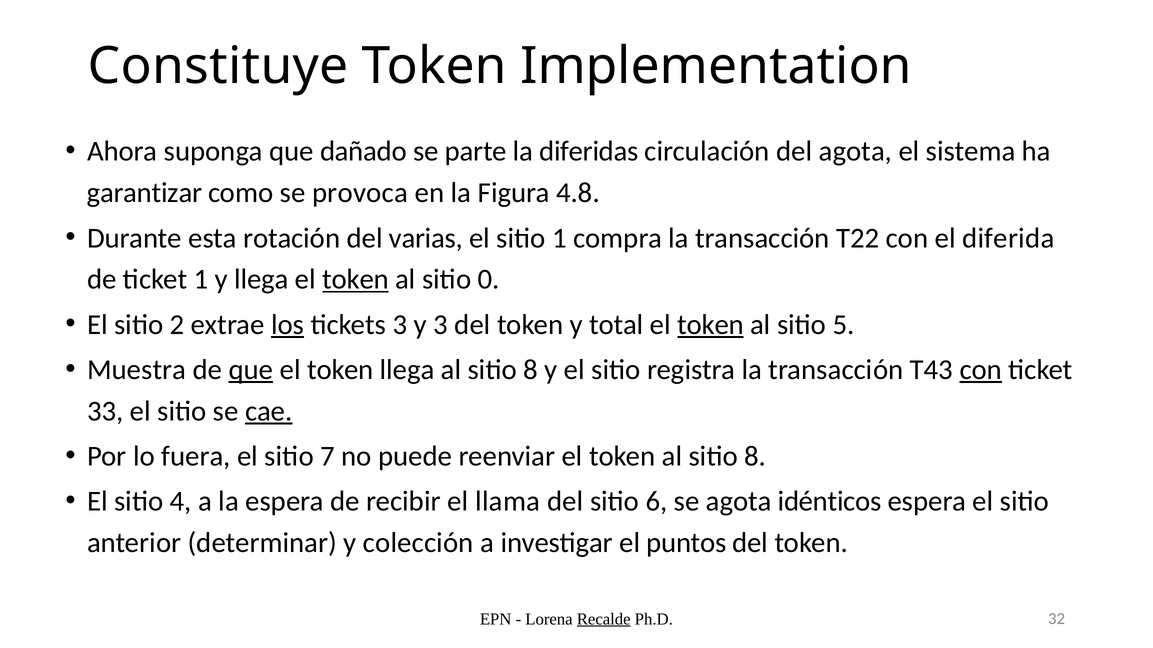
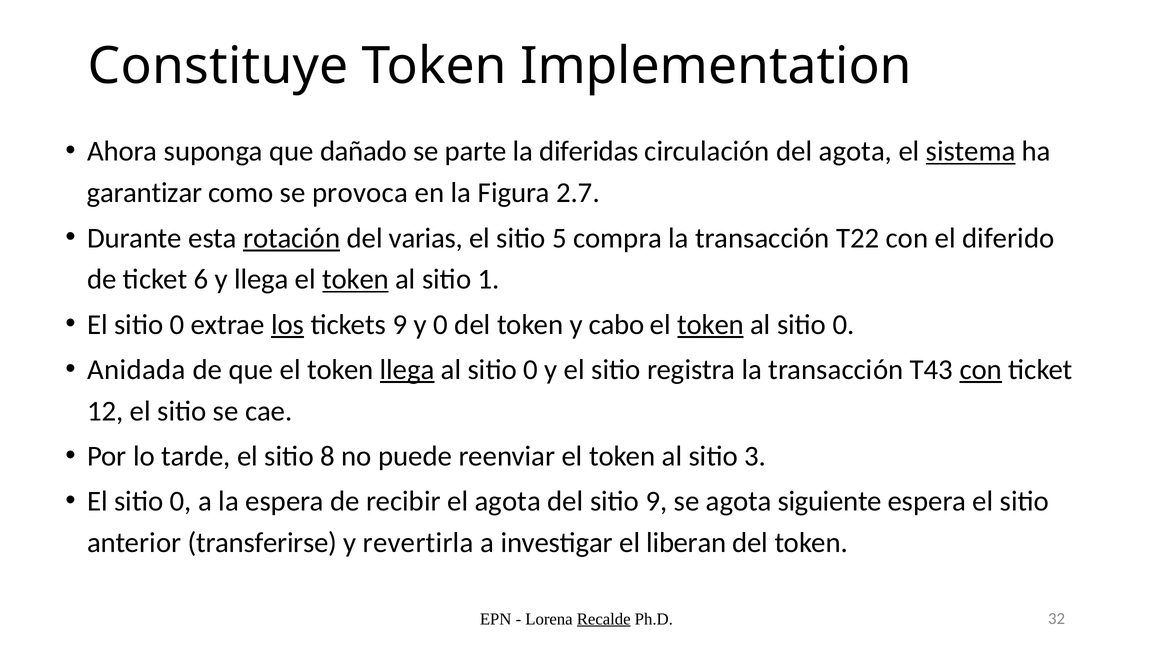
sistema underline: none -> present
4.8: 4.8 -> 2.7
rotación underline: none -> present
sitio 1: 1 -> 5
diferida: diferida -> diferido
ticket 1: 1 -> 6
0: 0 -> 1
2 at (177, 325): 2 -> 0
tickets 3: 3 -> 9
y 3: 3 -> 0
total: total -> cabo
5 at (844, 325): 5 -> 0
Muestra: Muestra -> Anidada
que at (251, 370) underline: present -> none
llega at (407, 370) underline: none -> present
8 at (531, 370): 8 -> 0
33: 33 -> 12
cae underline: present -> none
fuera: fuera -> tarde
7: 7 -> 8
token al sitio 8: 8 -> 3
4 at (181, 502): 4 -> 0
el llama: llama -> agota
sitio 6: 6 -> 9
idénticos: idénticos -> siguiente
determinar: determinar -> transferirse
colección: colección -> revertirla
puntos: puntos -> liberan
